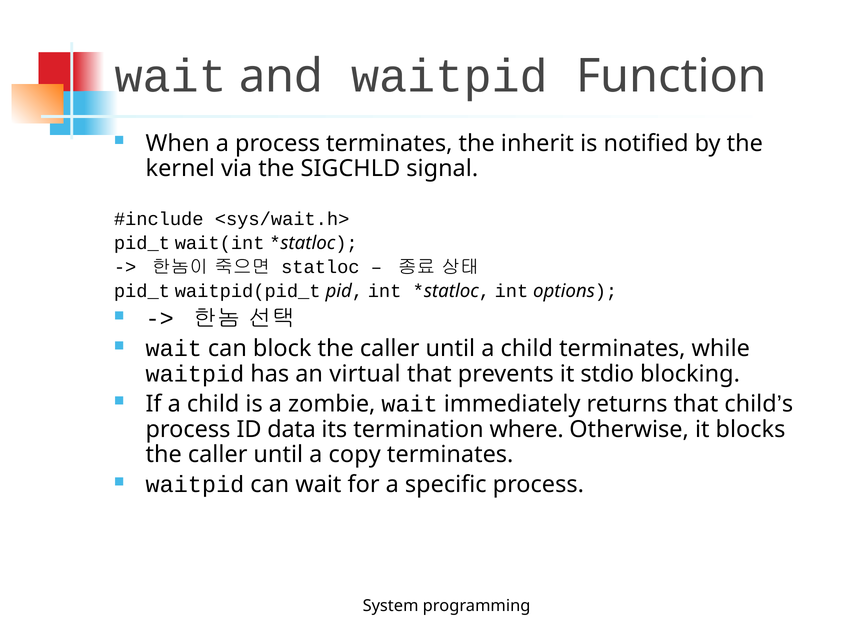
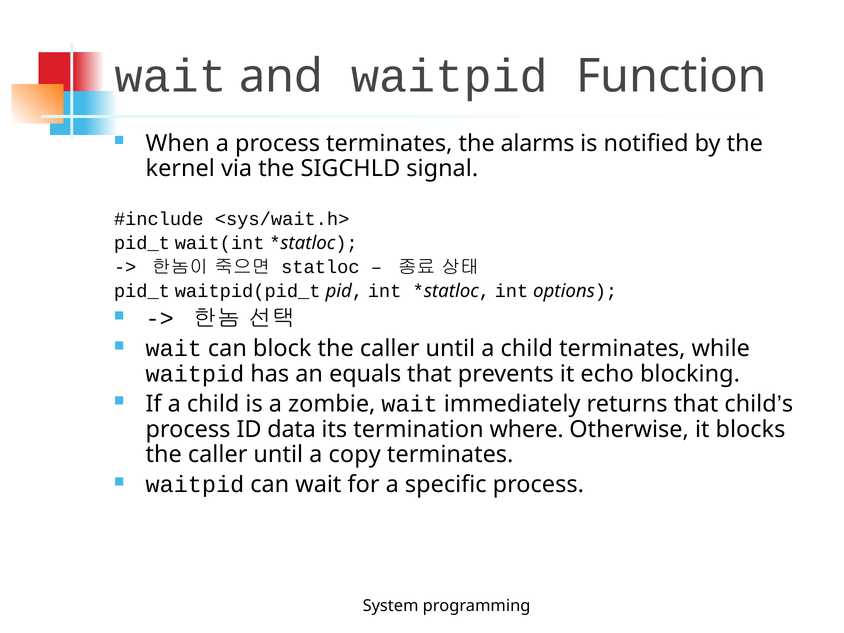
inherit: inherit -> alarms
virtual: virtual -> equals
stdio: stdio -> echo
